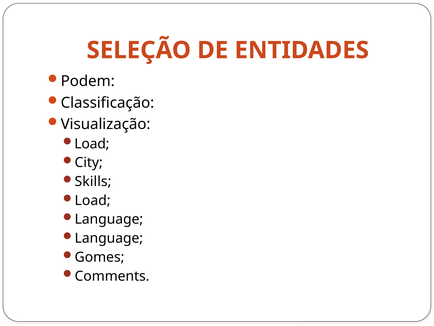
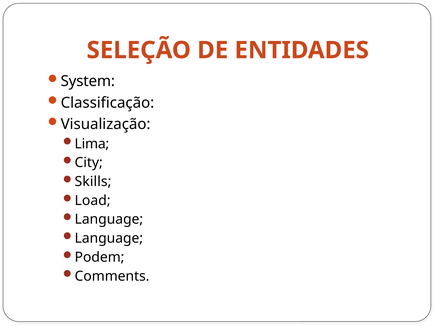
Podem: Podem -> System
Load at (92, 144): Load -> Lima
Gomes: Gomes -> Podem
